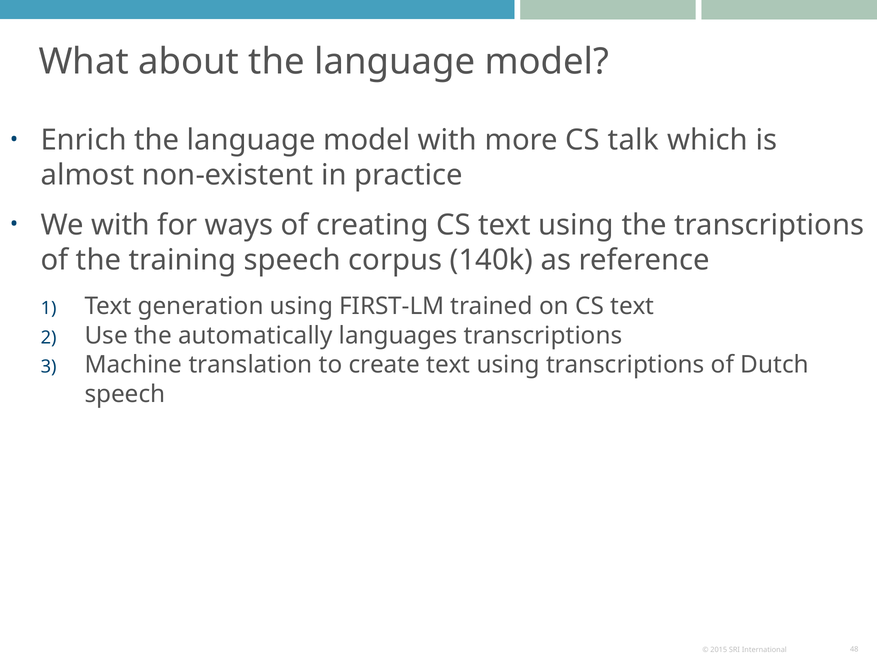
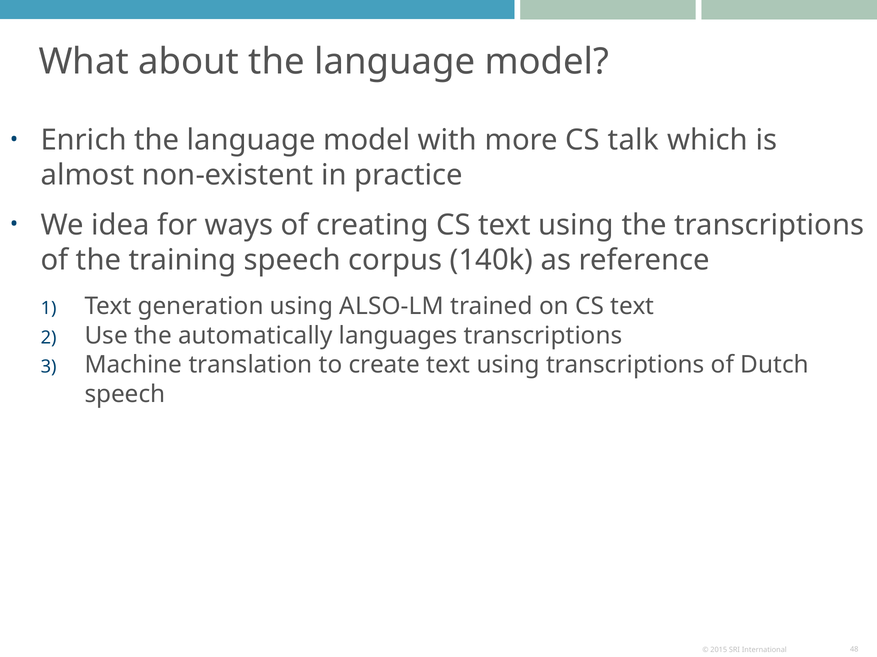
We with: with -> idea
FIRST-LM: FIRST-LM -> ALSO-LM
